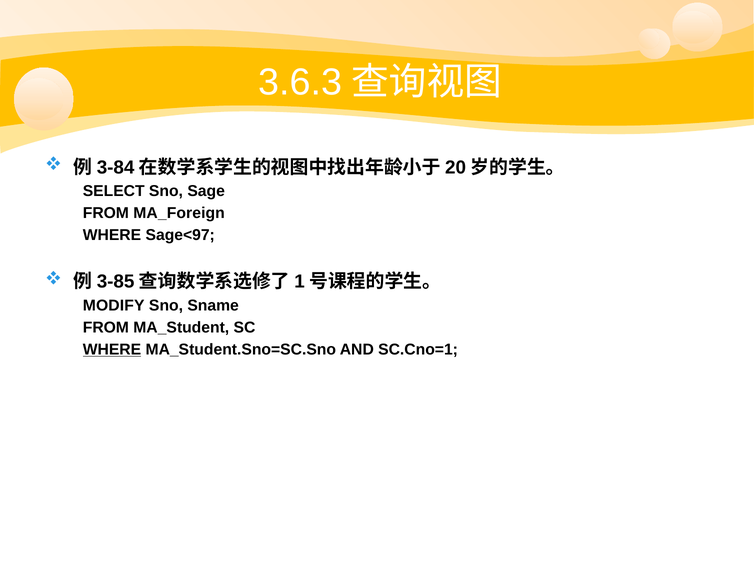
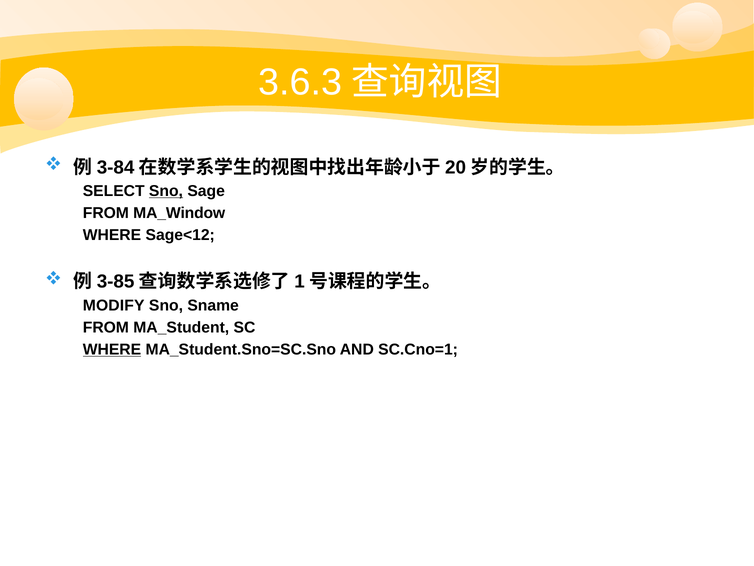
Sno at (166, 191) underline: none -> present
MA_Foreign: MA_Foreign -> MA_Window
Sage<97: Sage<97 -> Sage<12
